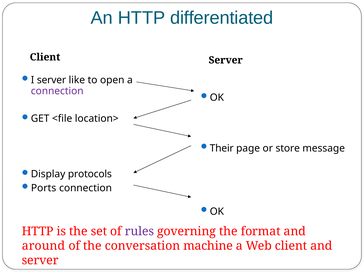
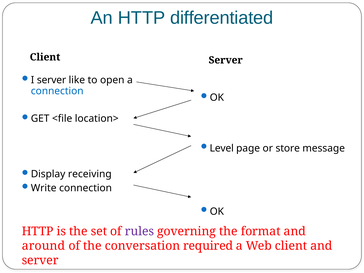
connection at (57, 91) colour: purple -> blue
Their: Their -> Level
protocols: protocols -> receiving
Ports: Ports -> Write
machine: machine -> required
